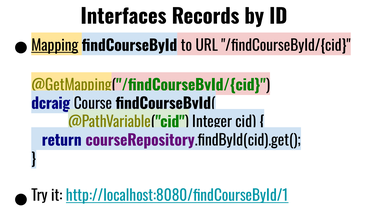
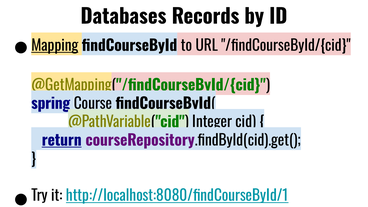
Interfaces: Interfaces -> Databases
dcraig: dcraig -> spring
return underline: none -> present
